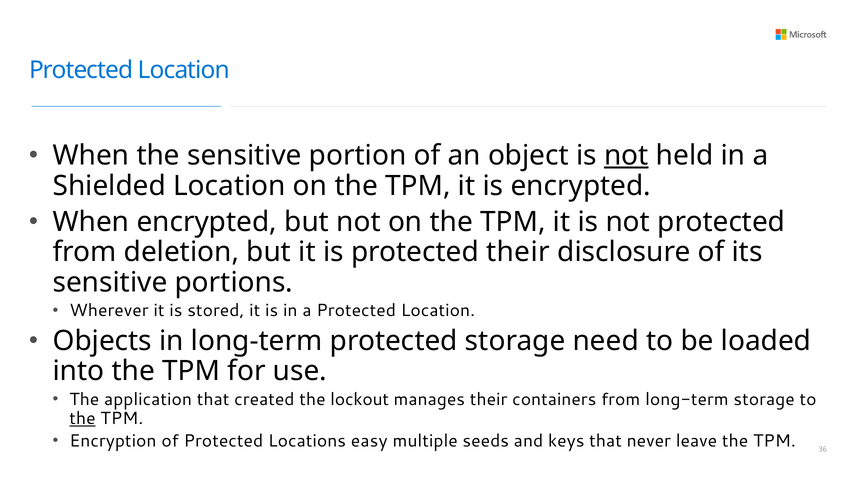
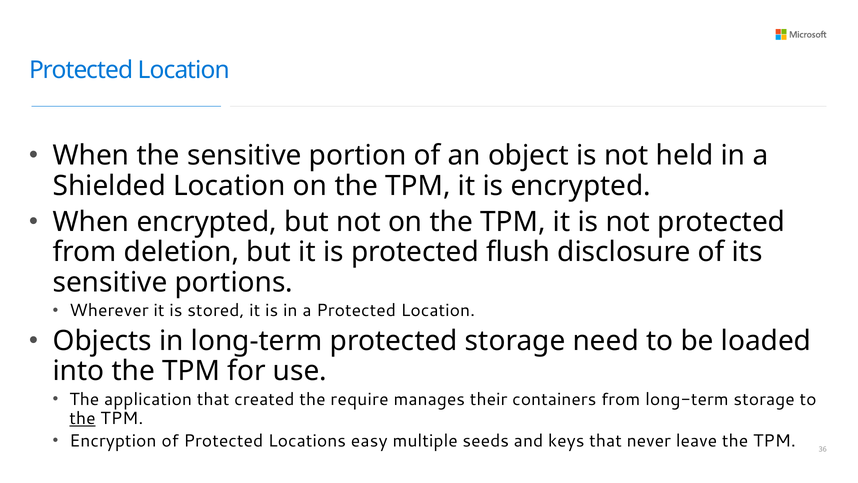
not at (626, 155) underline: present -> none
protected their: their -> flush
lockout: lockout -> require
